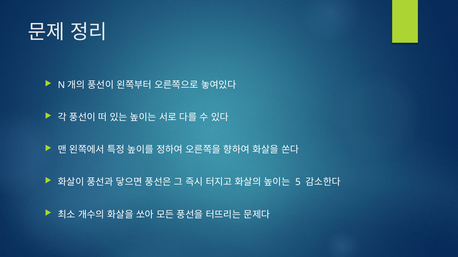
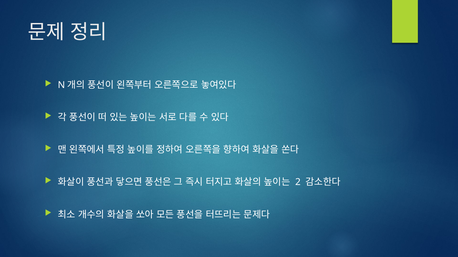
5: 5 -> 2
